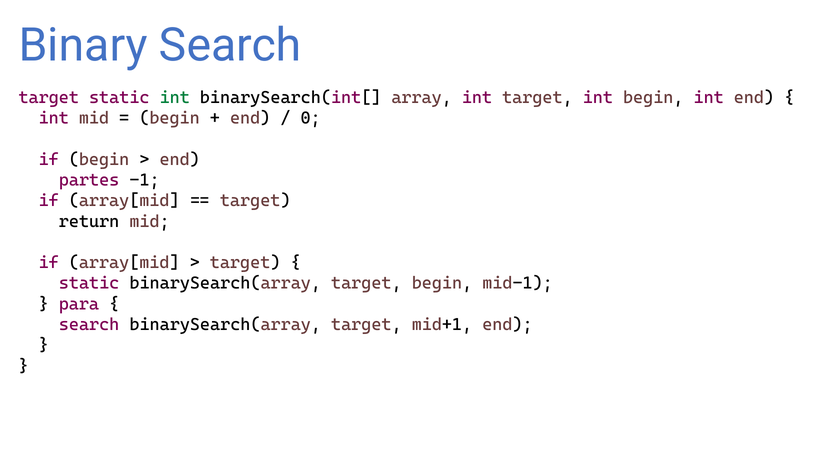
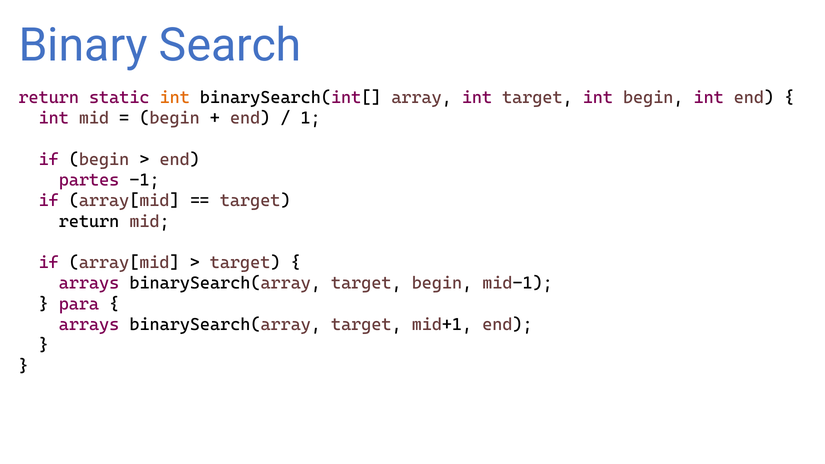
target at (49, 98): target -> return
int at (175, 98) colour: green -> orange
0: 0 -> 1
static at (89, 283): static -> arrays
search at (89, 325): search -> arrays
